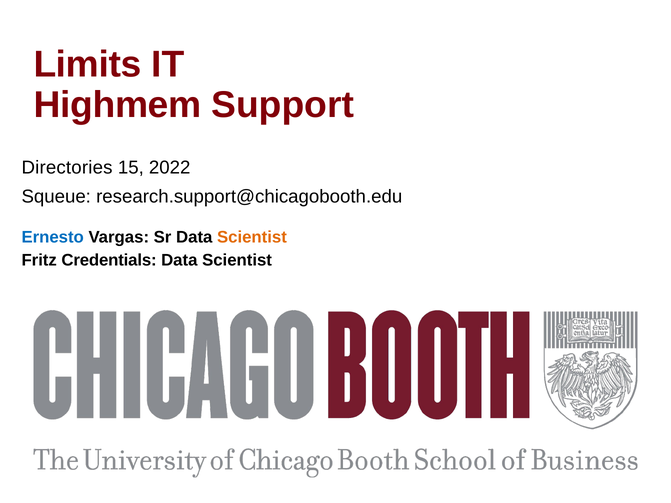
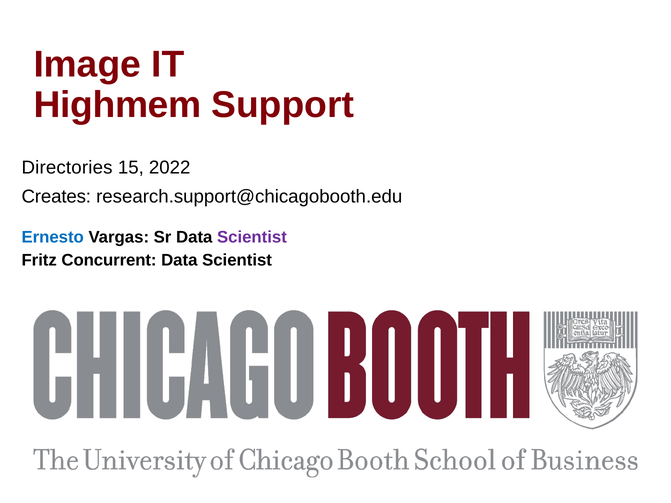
Limits: Limits -> Image
Squeue: Squeue -> Creates
Scientist at (252, 238) colour: orange -> purple
Credentials: Credentials -> Concurrent
